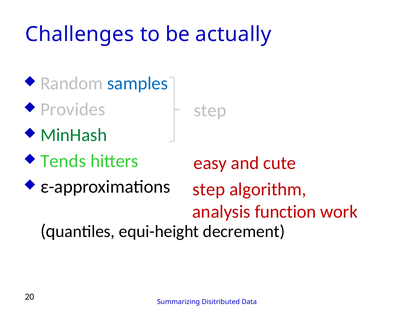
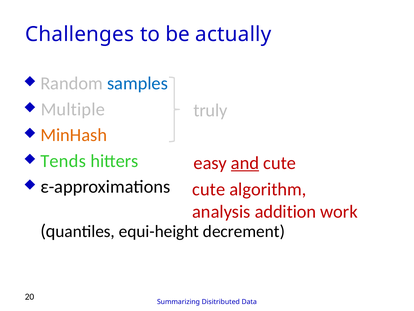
Provides: Provides -> Multiple
step at (210, 110): step -> truly
MinHash colour: green -> orange
and underline: none -> present
step at (209, 189): step -> cute
function: function -> addition
